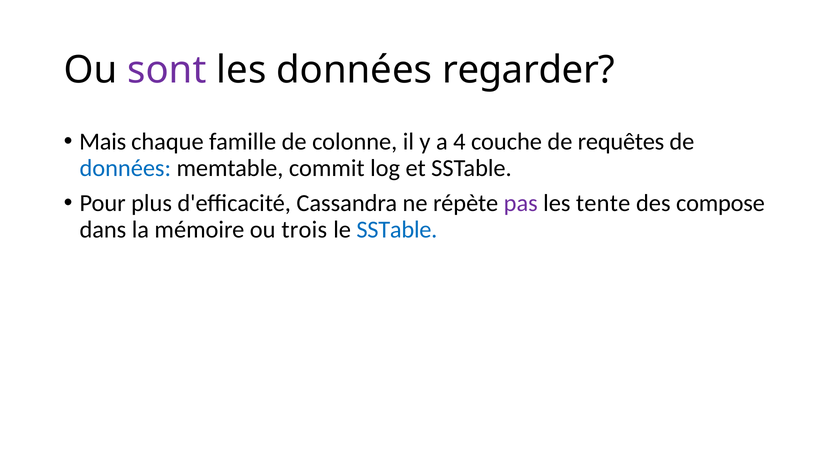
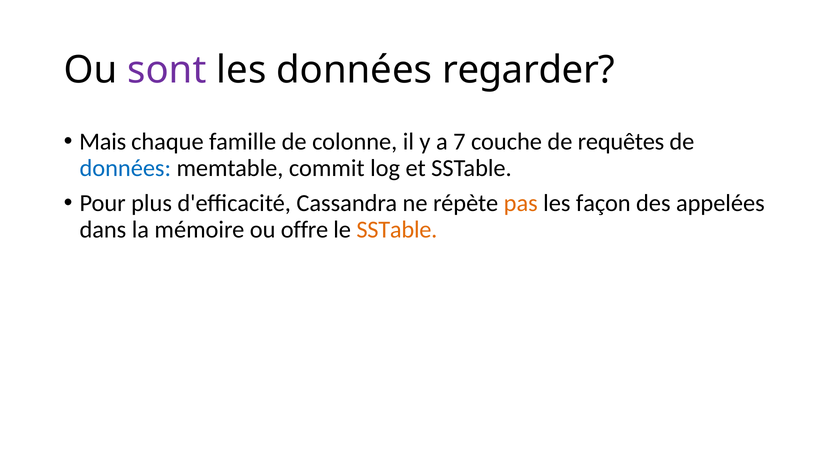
4: 4 -> 7
pas colour: purple -> orange
tente: tente -> façon
compose: compose -> appelées
trois: trois -> offre
SSTable at (397, 229) colour: blue -> orange
